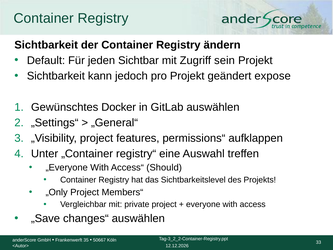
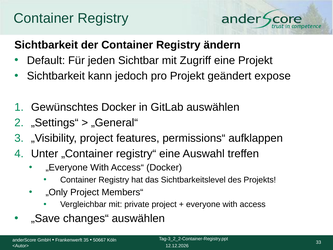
Zugriff sein: sein -> eine
Access“ Should: Should -> Docker
